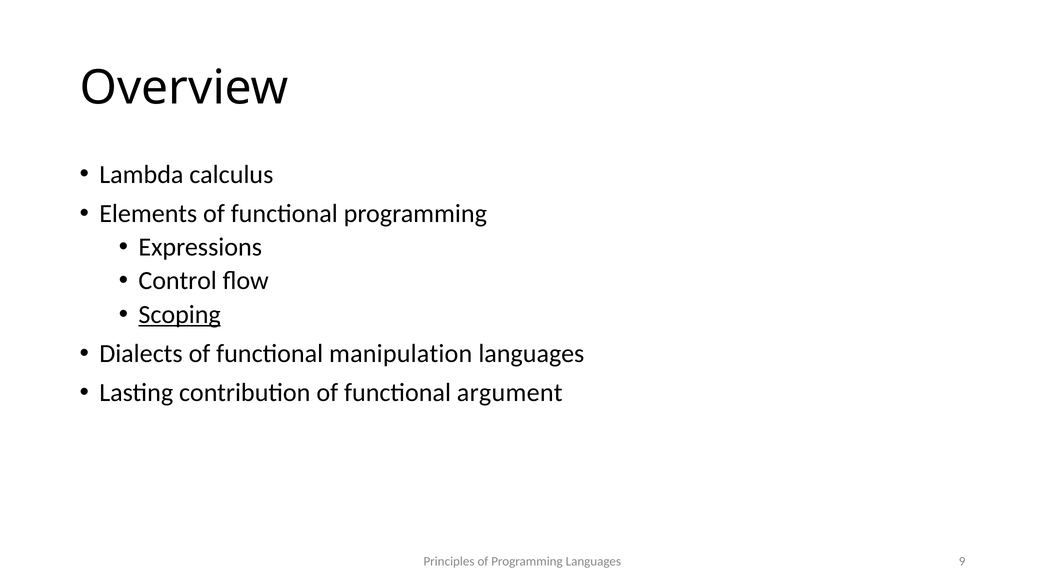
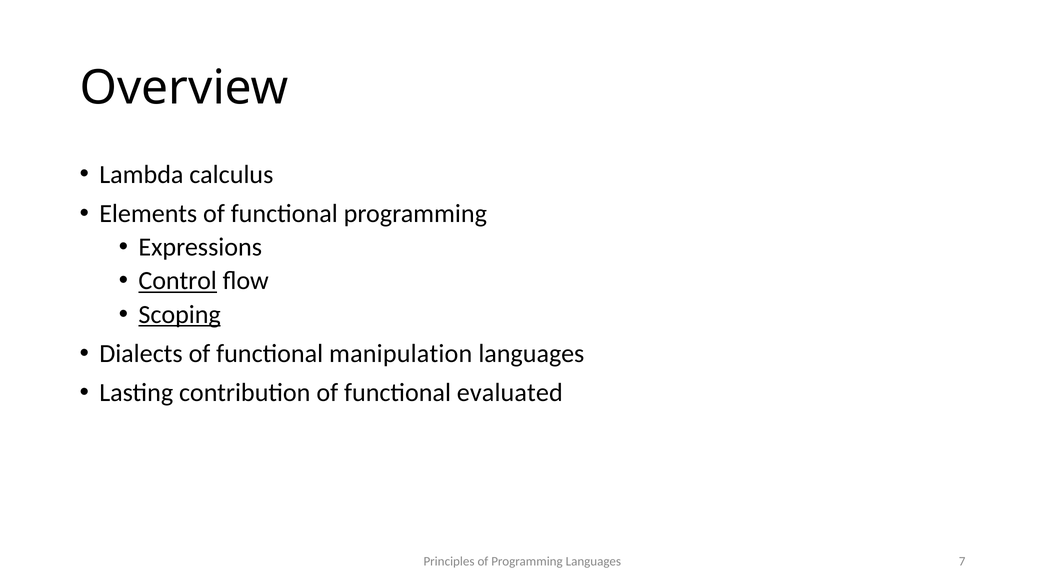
Control underline: none -> present
argument: argument -> evaluated
9: 9 -> 7
